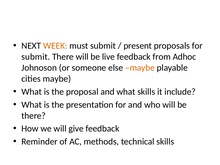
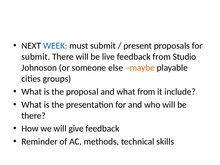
WEEK colour: orange -> blue
Adhoc: Adhoc -> Studio
cities maybe: maybe -> groups
what skills: skills -> from
